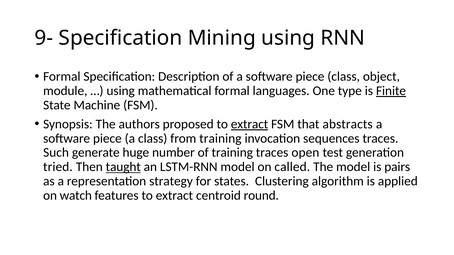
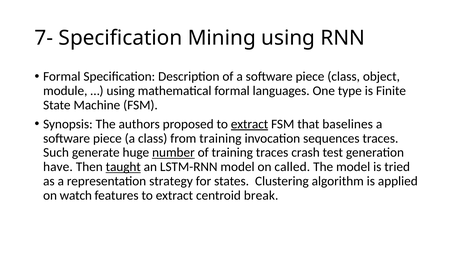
9-: 9- -> 7-
Finite underline: present -> none
abstracts: abstracts -> baselines
number underline: none -> present
open: open -> crash
tried: tried -> have
pairs: pairs -> tried
round: round -> break
